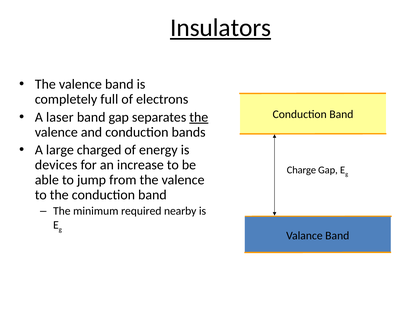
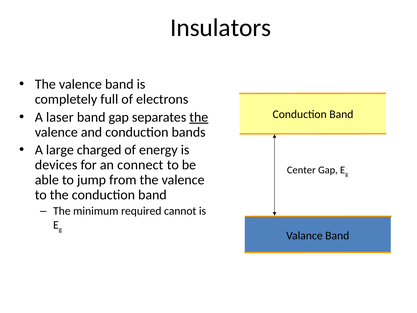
Insulators underline: present -> none
increase: increase -> connect
Charge: Charge -> Center
nearby: nearby -> cannot
